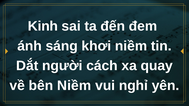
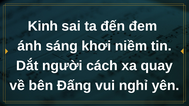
bên Niềm: Niềm -> Đấng
